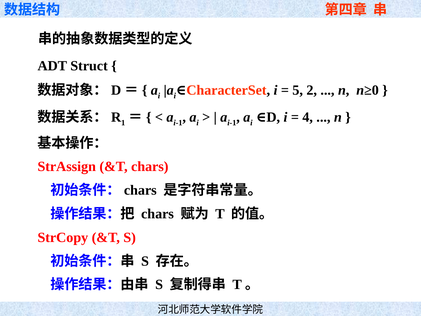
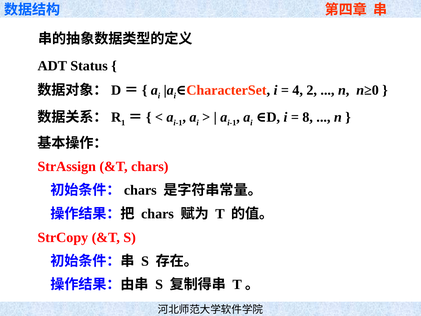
Struct: Struct -> Status
5: 5 -> 4
4: 4 -> 8
